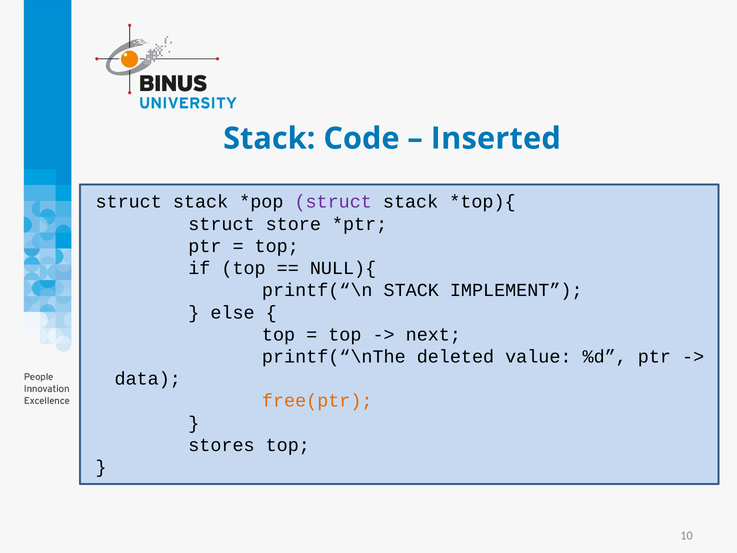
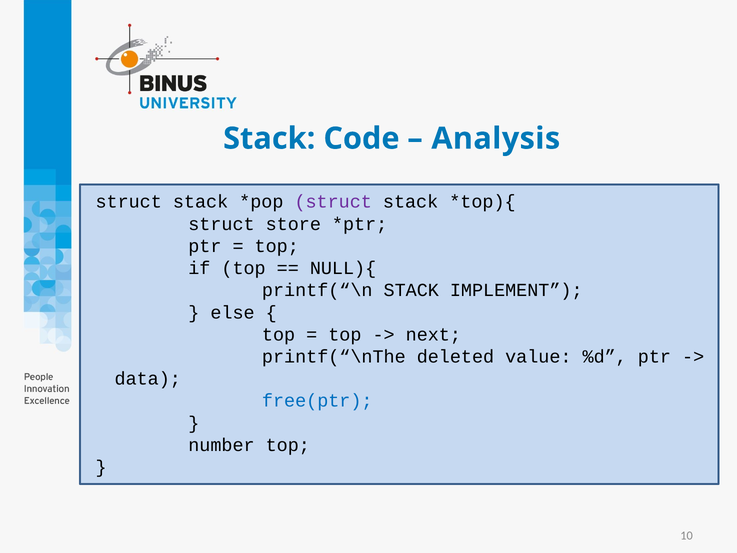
Inserted: Inserted -> Analysis
free(ptr colour: orange -> blue
stores: stores -> number
